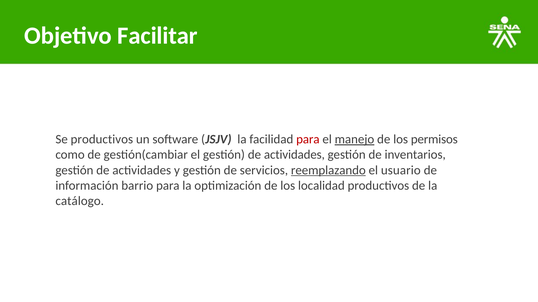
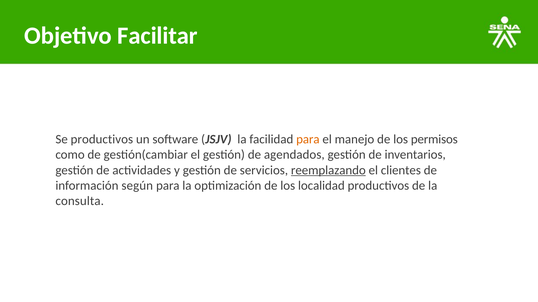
para at (308, 140) colour: red -> orange
manejo underline: present -> none
el gestión de actividades: actividades -> agendados
usuario: usuario -> clientes
barrio: barrio -> según
catálogo: catálogo -> consulta
